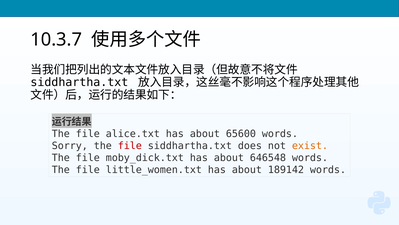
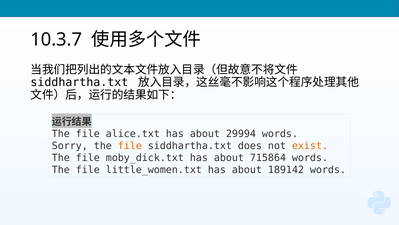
65600: 65600 -> 29994
file at (130, 145) colour: red -> orange
646548: 646548 -> 715864
